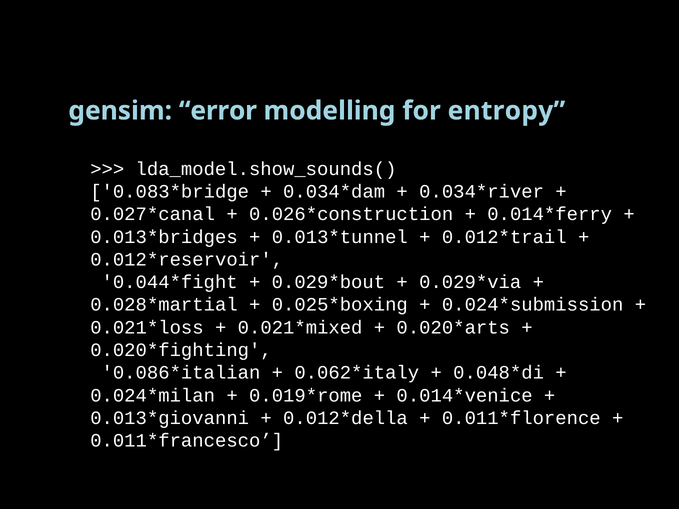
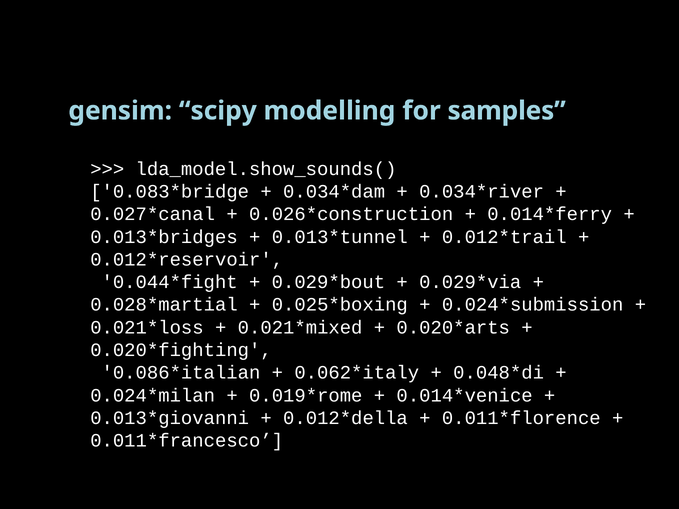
error: error -> scipy
entropy: entropy -> samples
